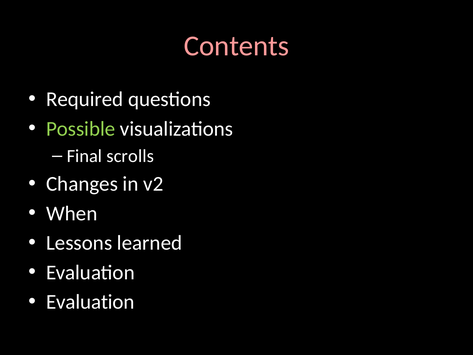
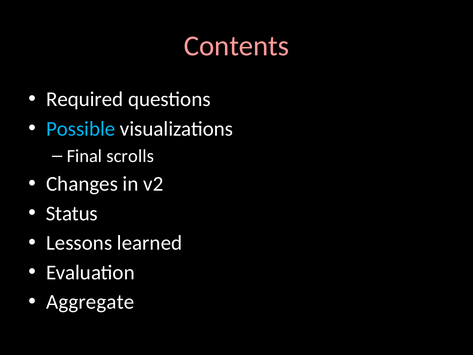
Possible colour: light green -> light blue
When: When -> Status
Evaluation at (90, 302): Evaluation -> Aggregate
